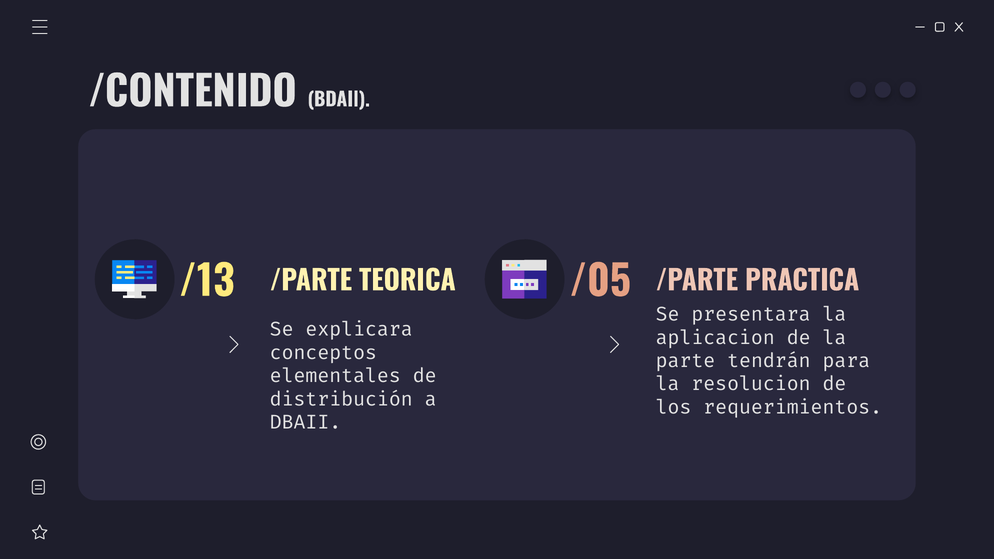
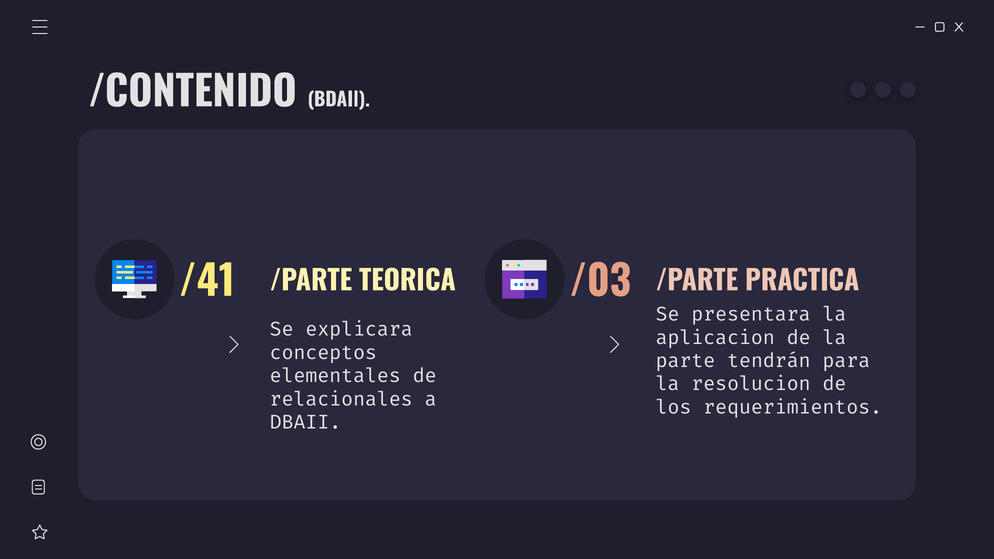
/13: /13 -> /41
/05: /05 -> /03
distribución: distribución -> relacionales
